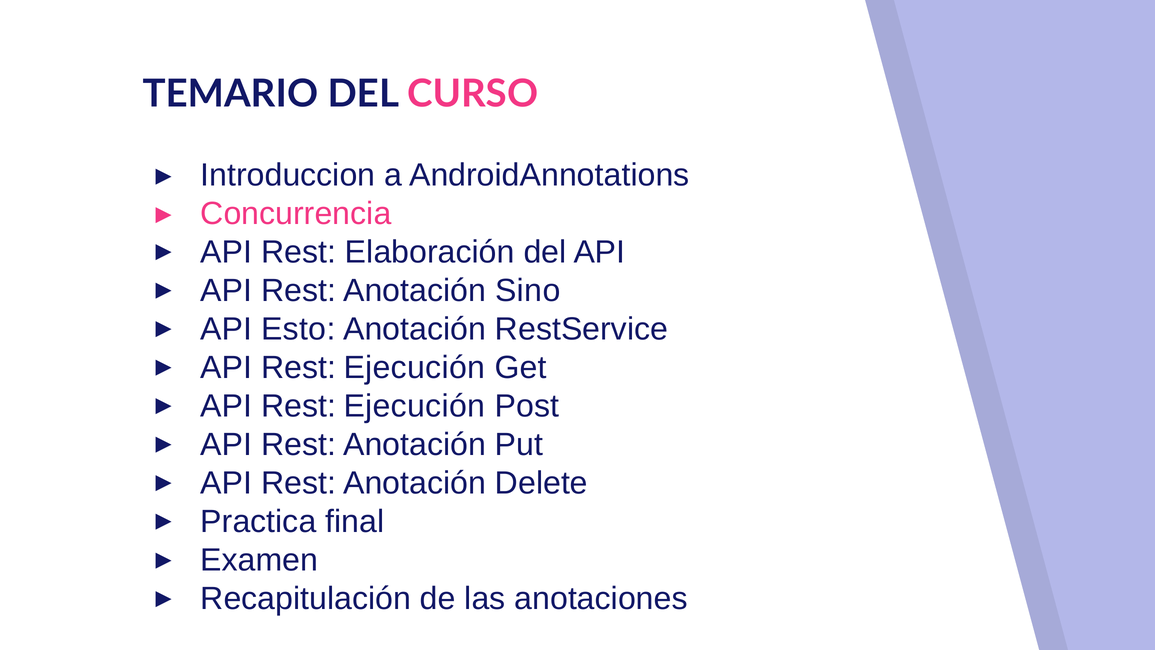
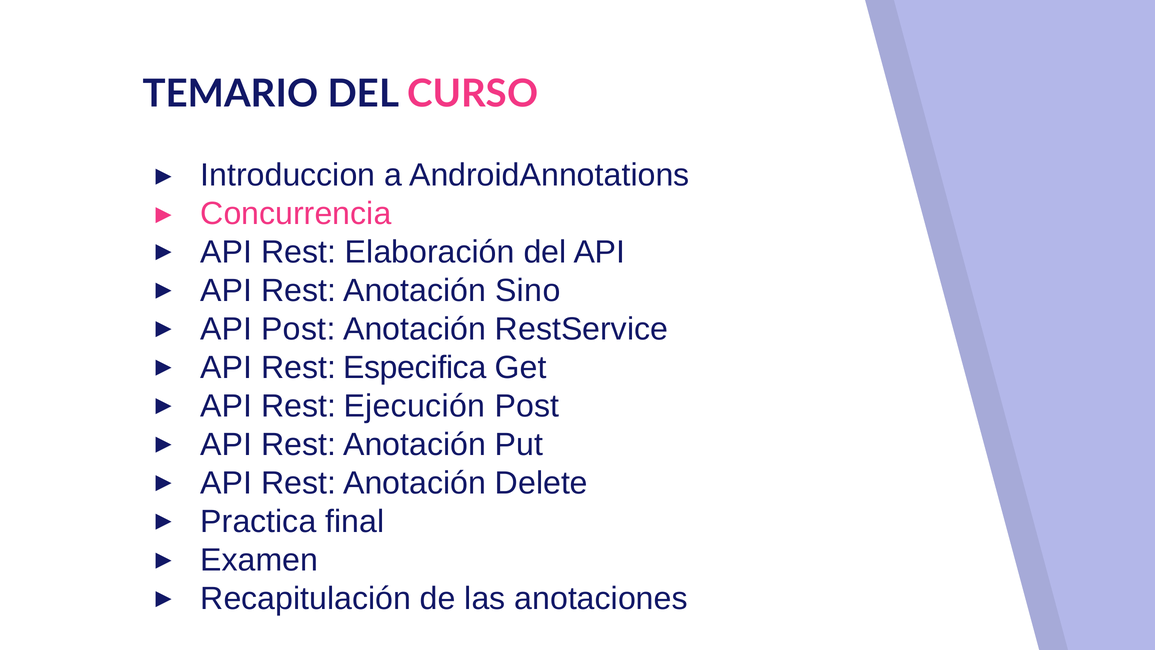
API Esto: Esto -> Post
Ejecución at (414, 367): Ejecución -> Especifica
